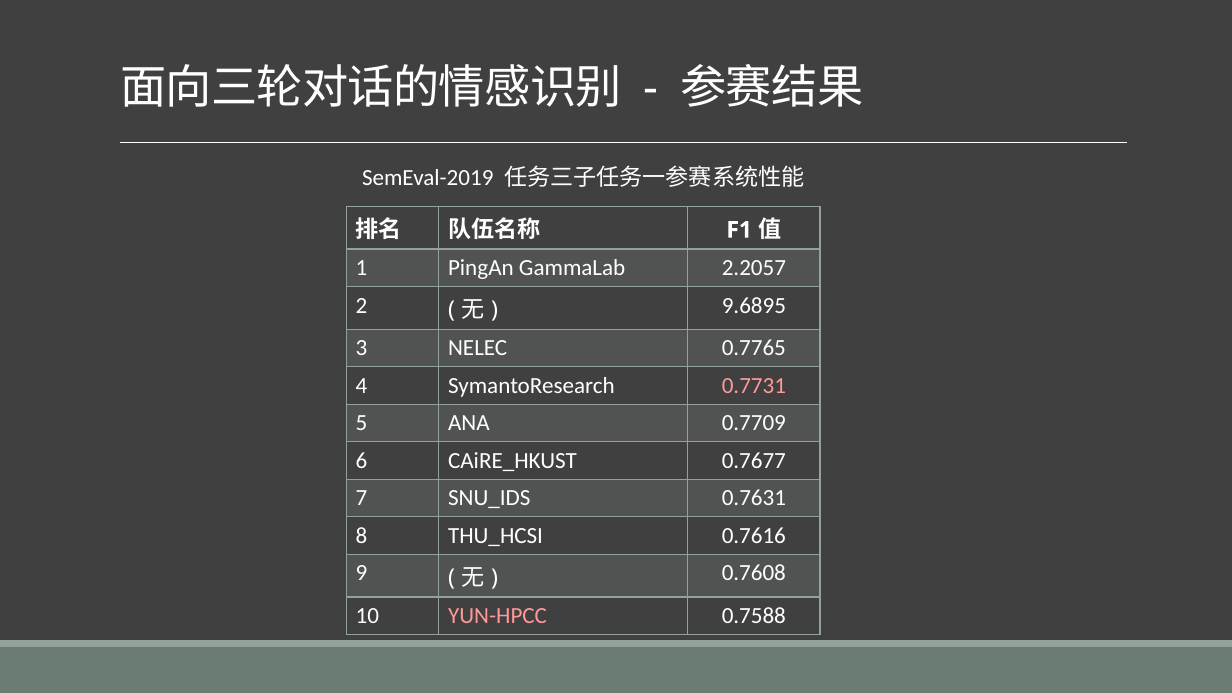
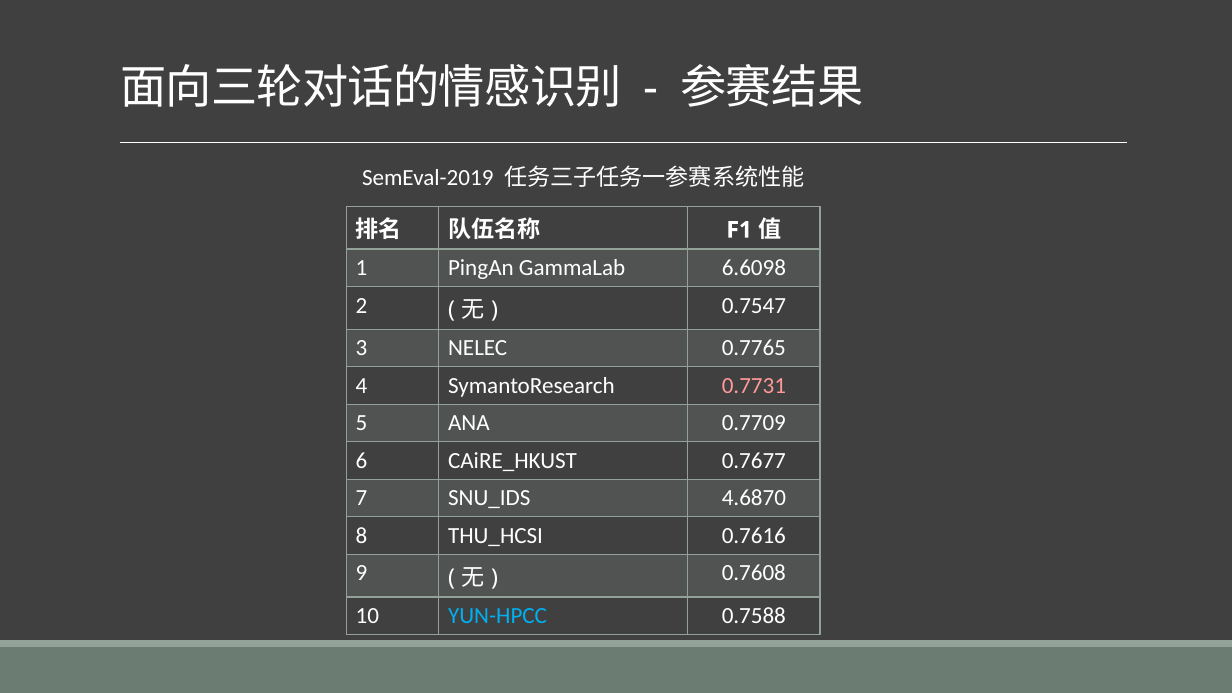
2.2057: 2.2057 -> 6.6098
9.6895: 9.6895 -> 0.7547
0.7631: 0.7631 -> 4.6870
YUN-HPCC colour: pink -> light blue
